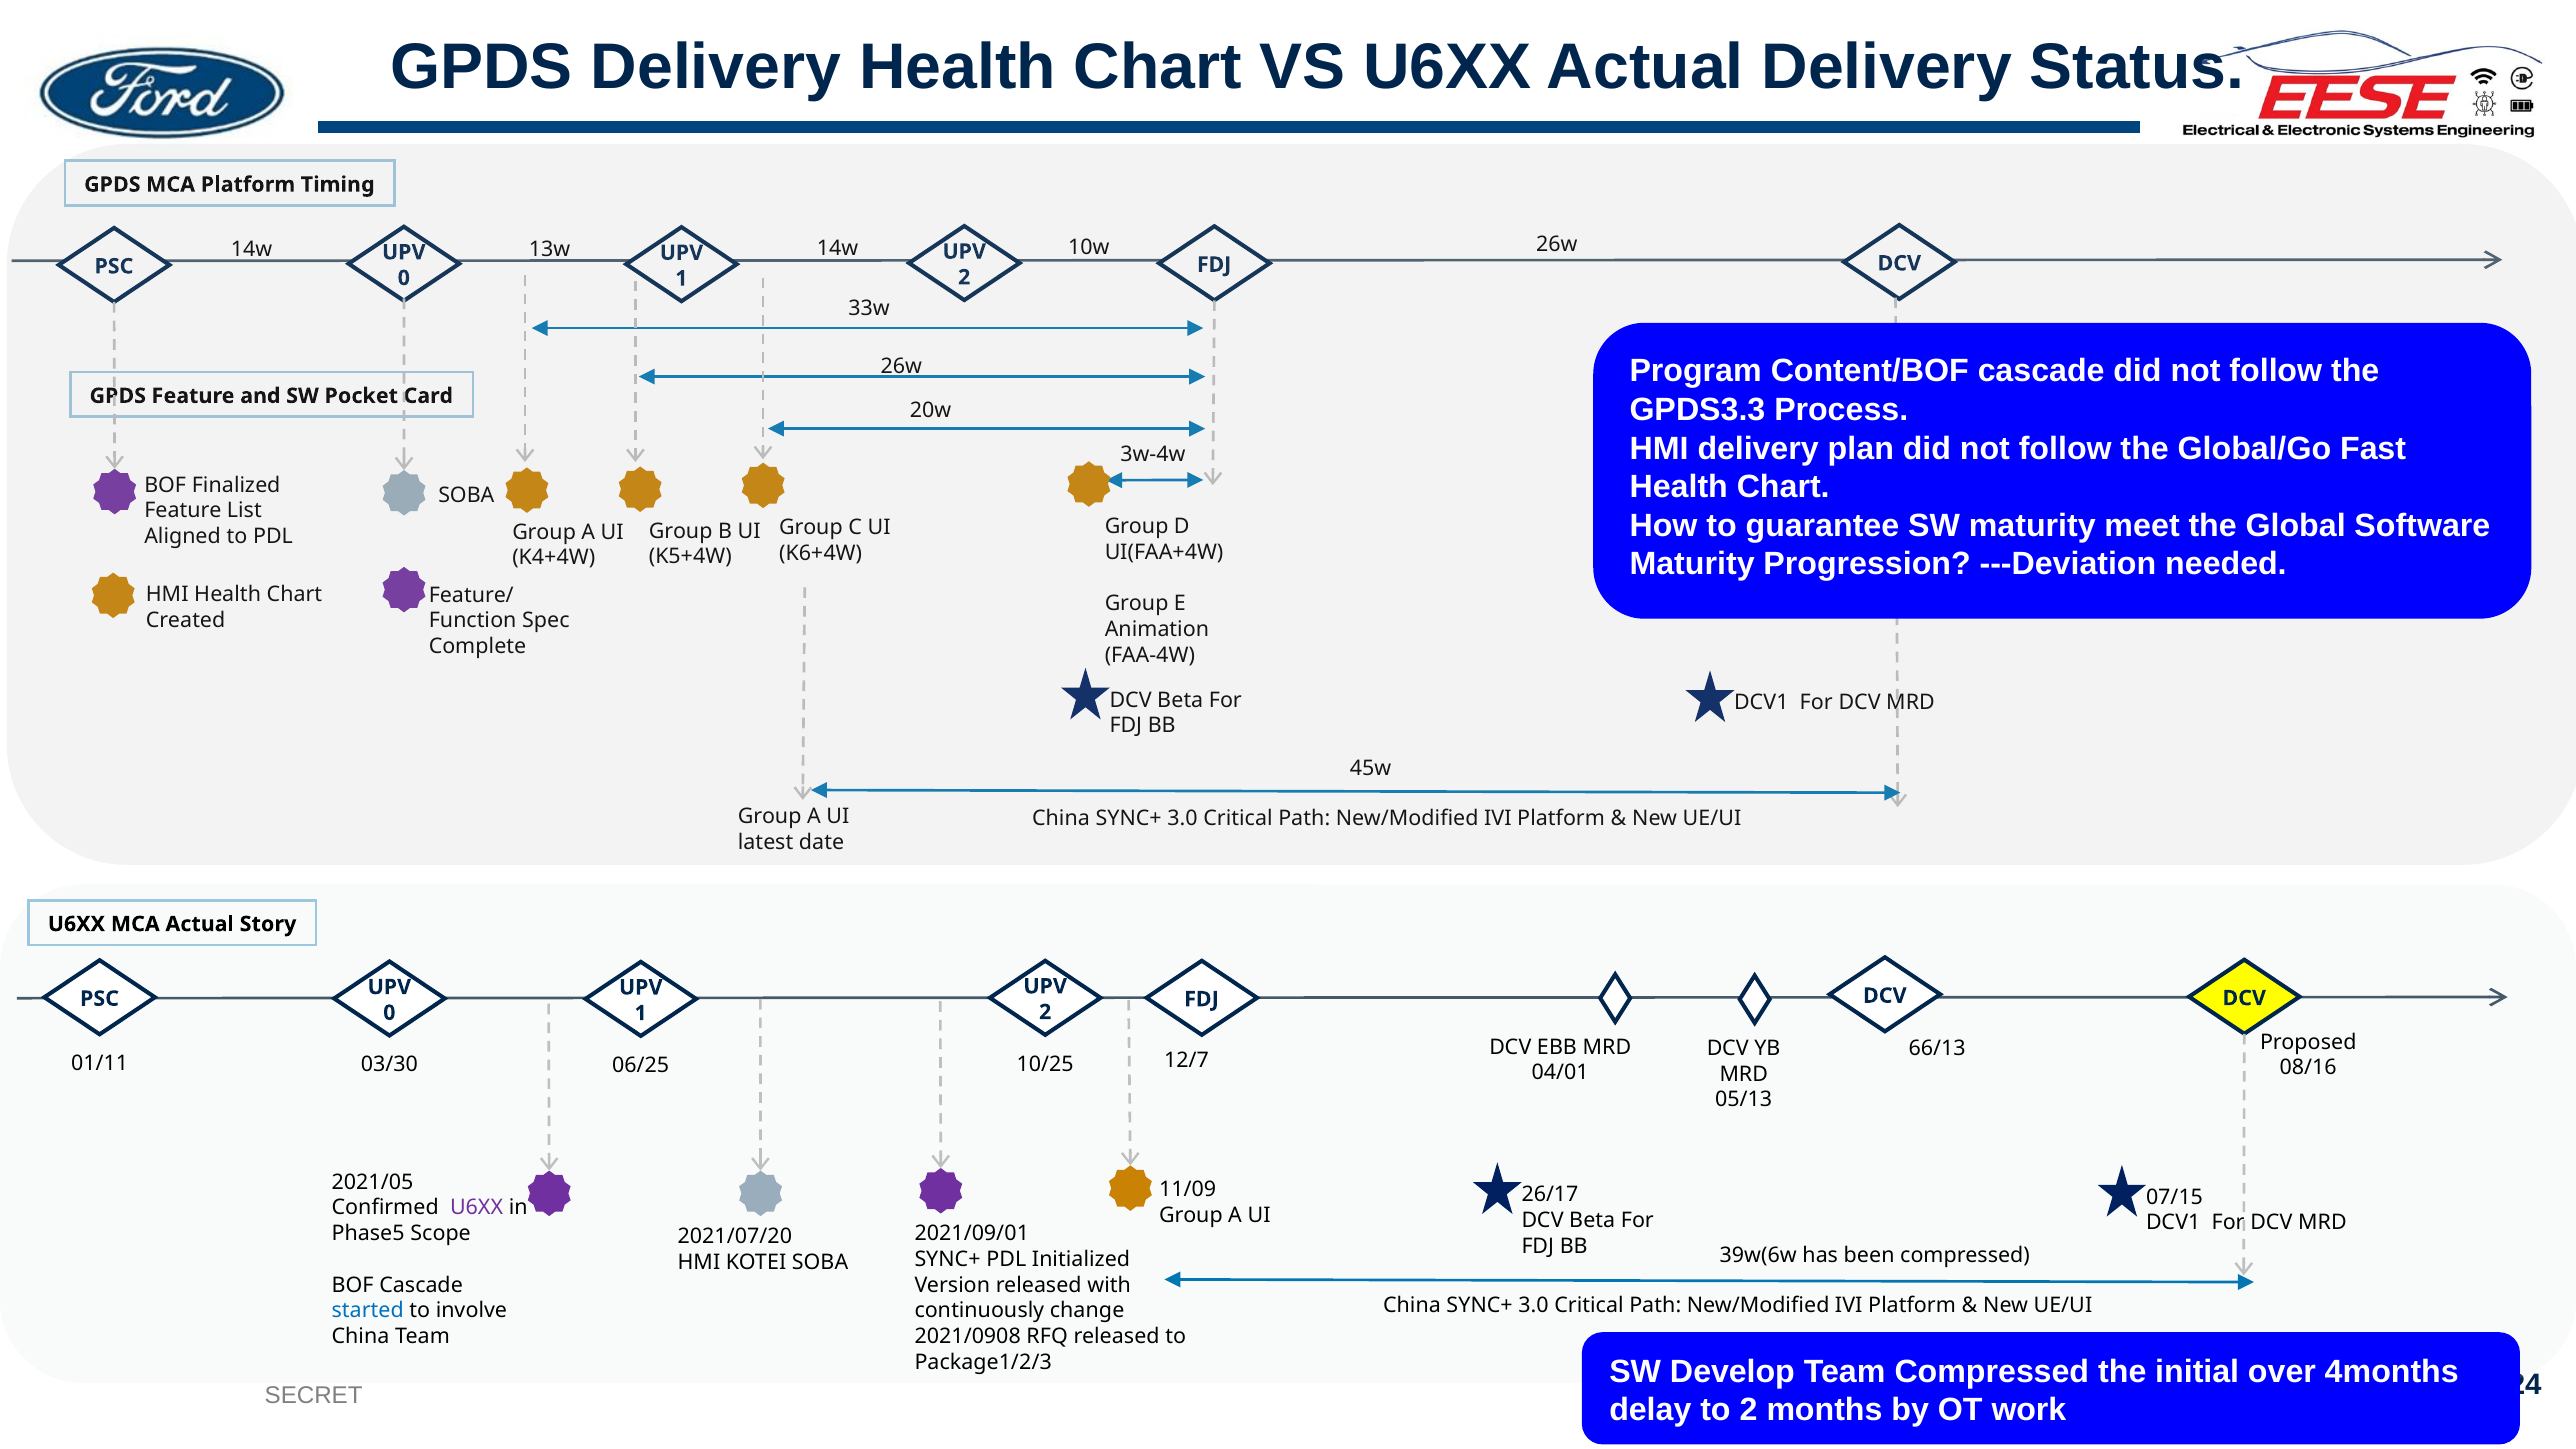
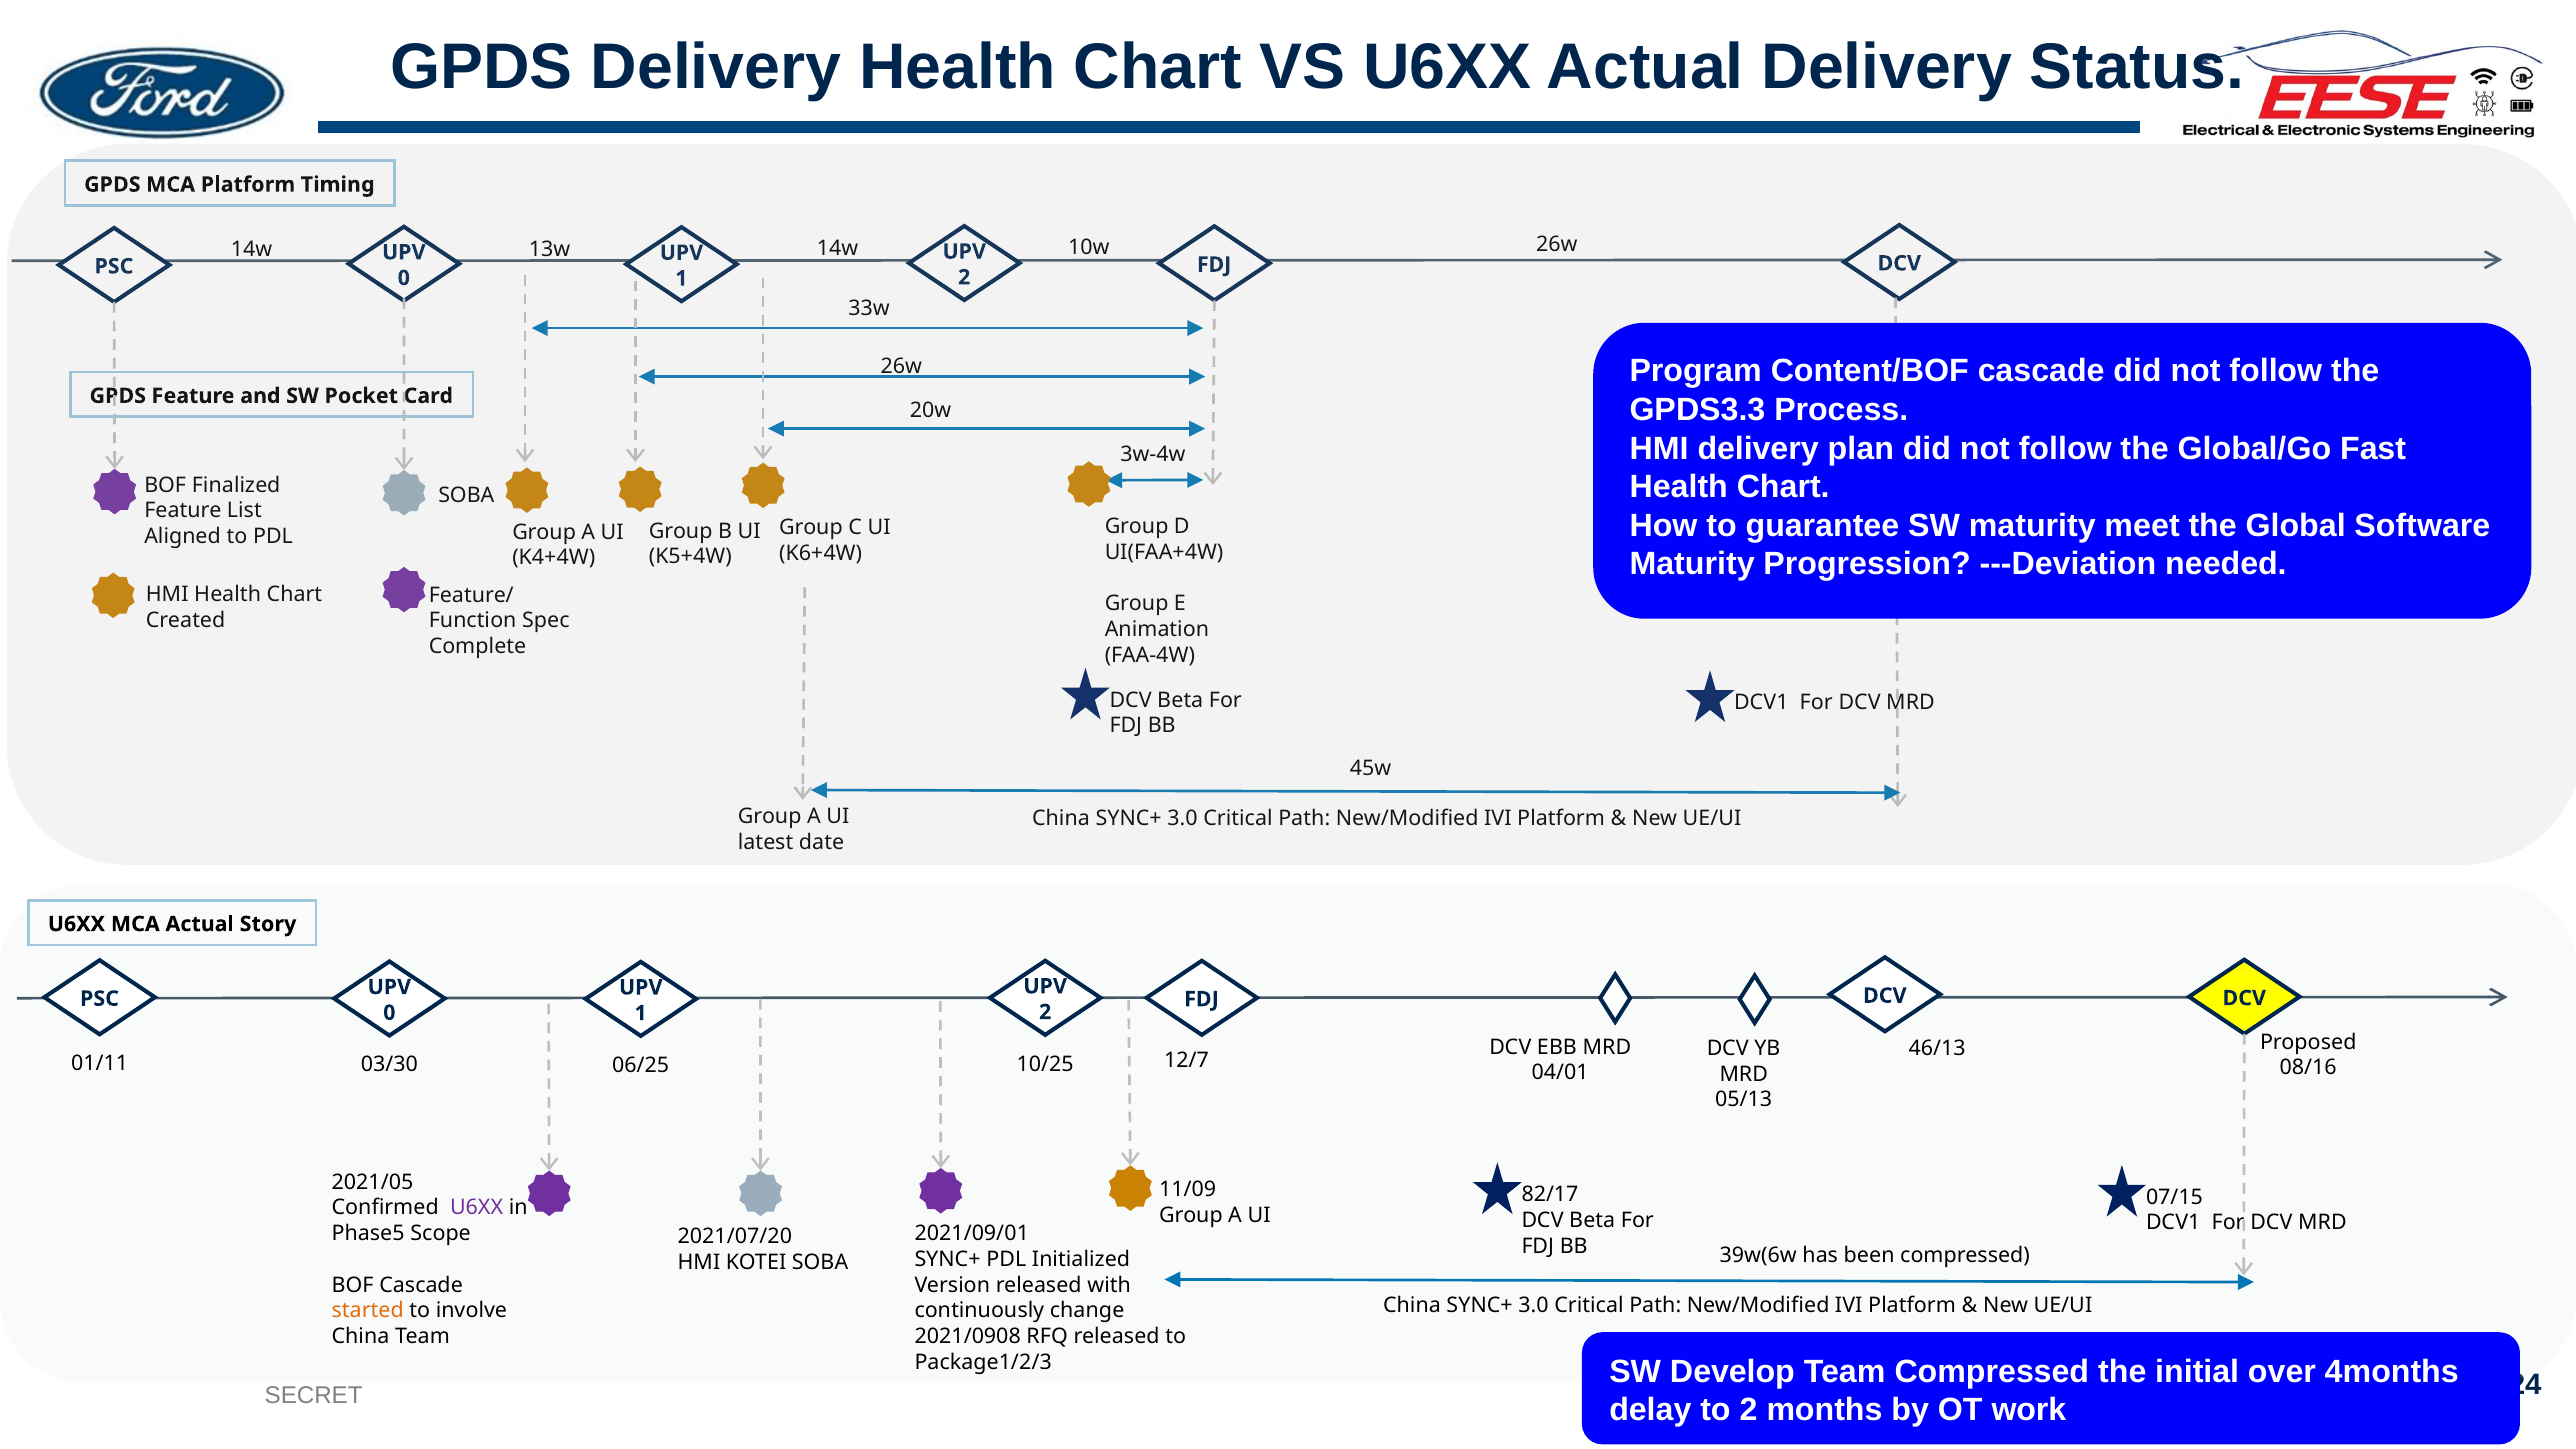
66/13: 66/13 -> 46/13
26/17: 26/17 -> 82/17
started colour: blue -> orange
